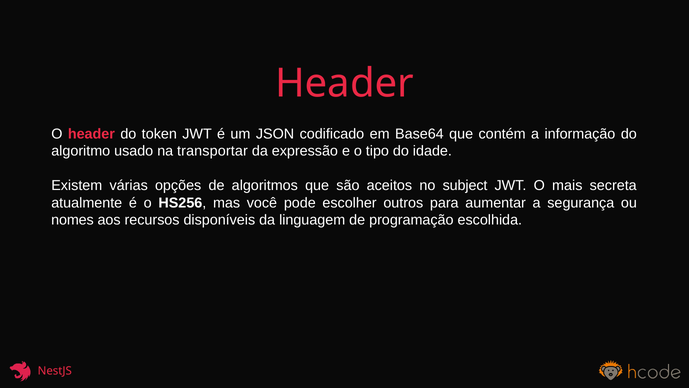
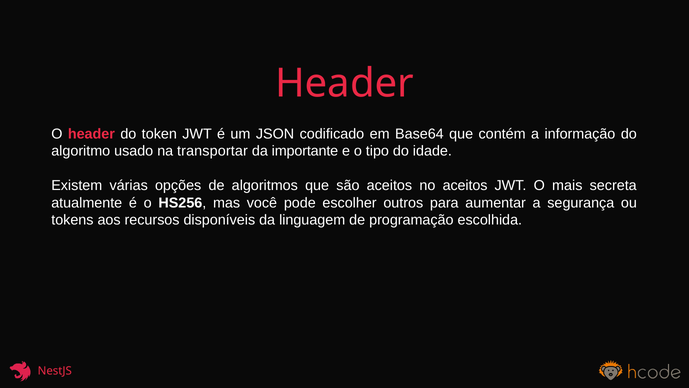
expressão: expressão -> importante
no subject: subject -> aceitos
nomes: nomes -> tokens
